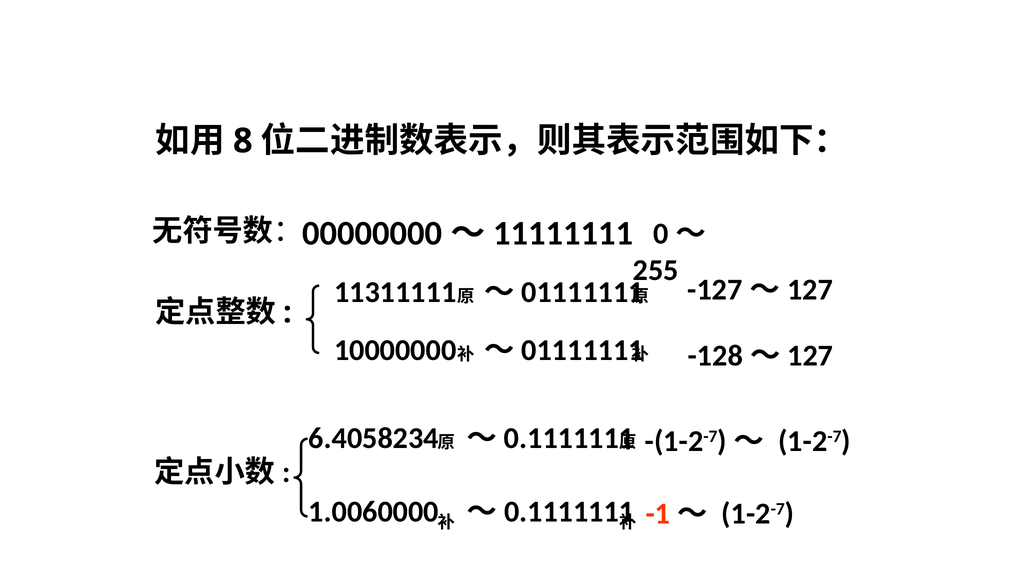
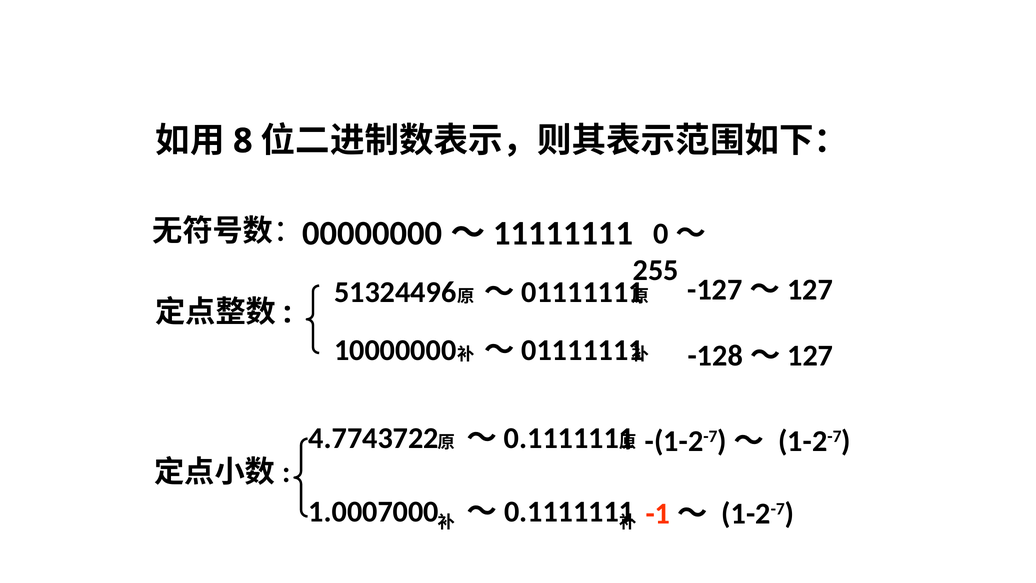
11311111: 11311111 -> 51324496
6.4058234: 6.4058234 -> 4.7743722
1.0060000: 1.0060000 -> 1.0007000
